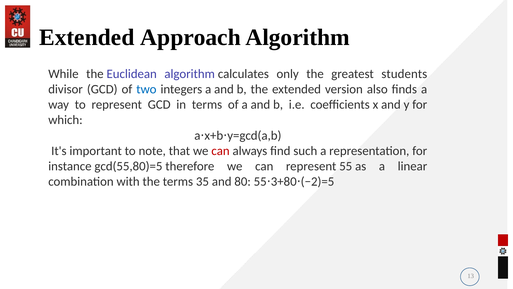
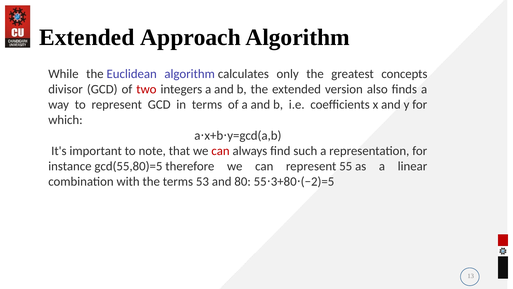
students: students -> concepts
two colour: blue -> red
35: 35 -> 53
